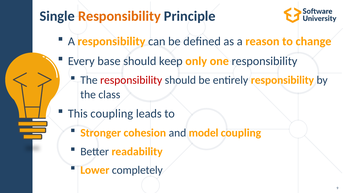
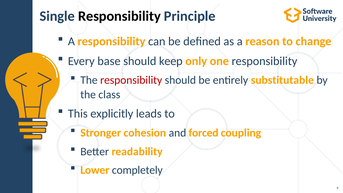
Responsibility at (119, 16) colour: orange -> black
entirely responsibility: responsibility -> substitutable
This coupling: coupling -> explicitly
model: model -> forced
